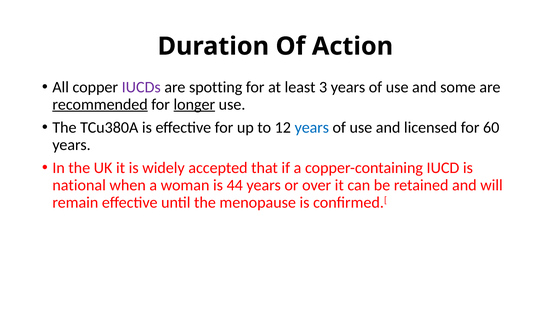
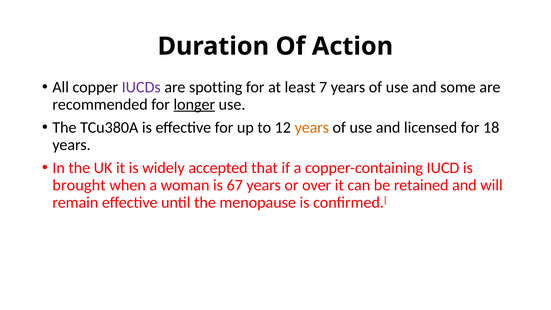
3: 3 -> 7
recommended underline: present -> none
years at (312, 127) colour: blue -> orange
60: 60 -> 18
national: national -> brought
44: 44 -> 67
